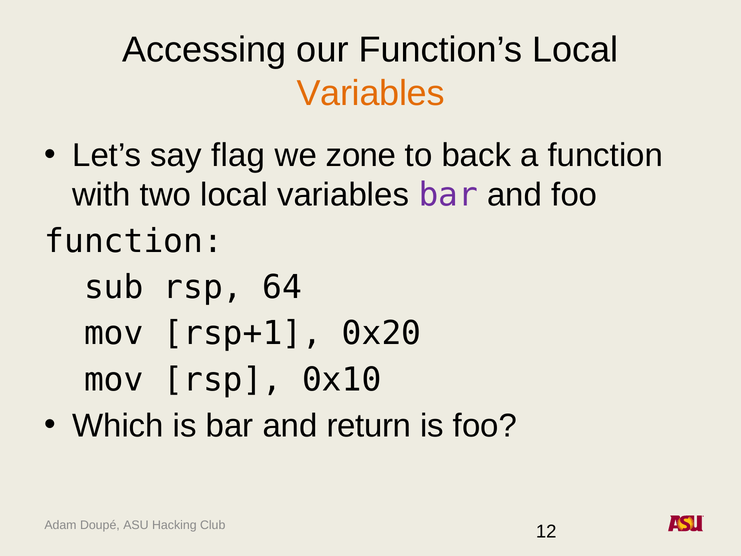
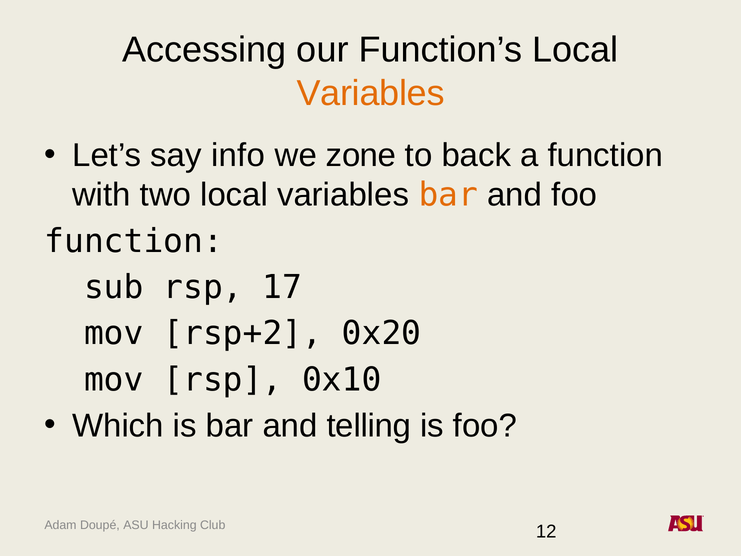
flag: flag -> info
bar at (448, 195) colour: purple -> orange
64: 64 -> 17
rsp+1: rsp+1 -> rsp+2
return: return -> telling
